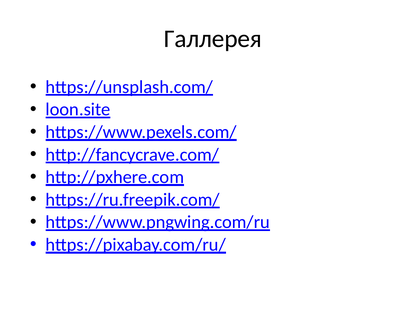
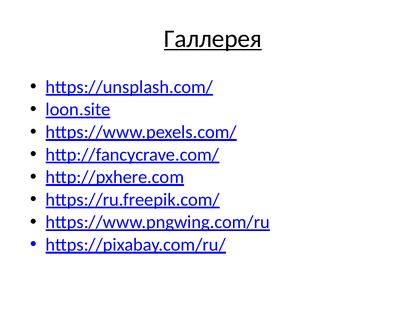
Галлерея underline: none -> present
